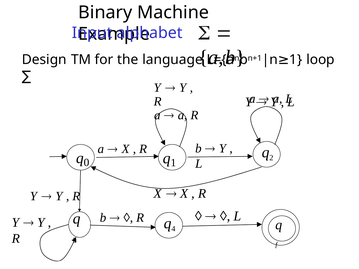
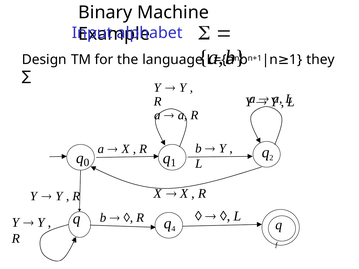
loop: loop -> they
